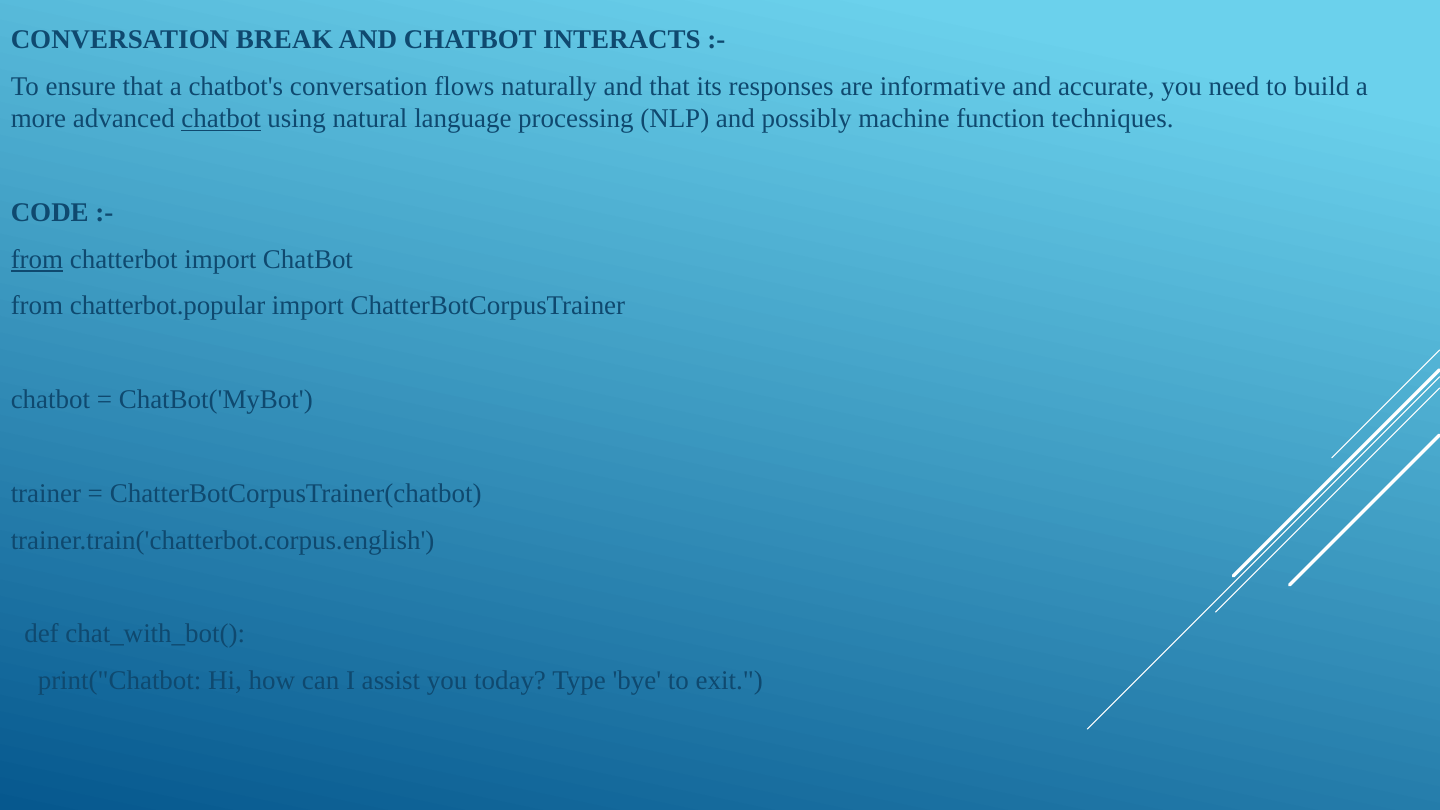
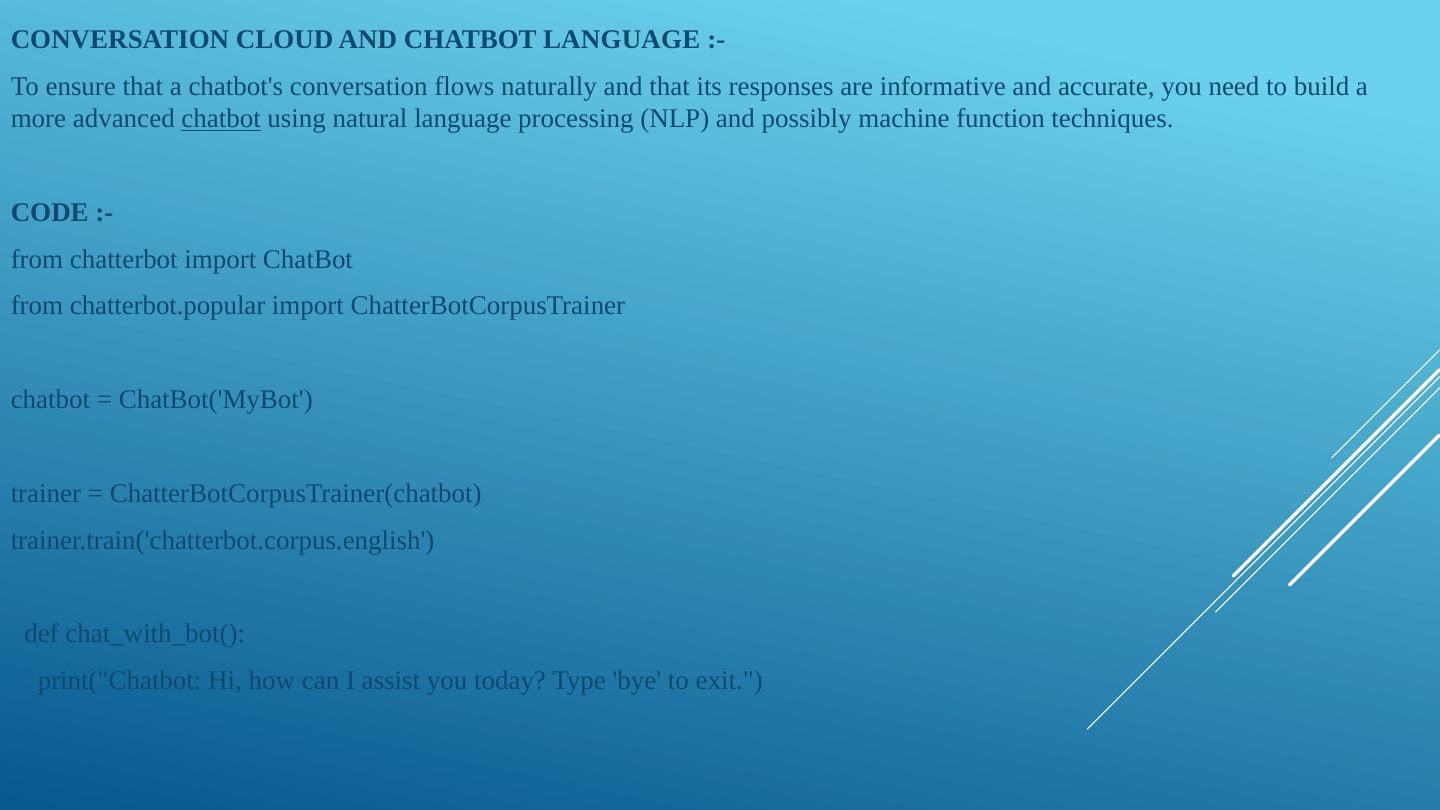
BREAK: BREAK -> CLOUD
CHATBOT INTERACTS: INTERACTS -> LANGUAGE
from at (37, 259) underline: present -> none
